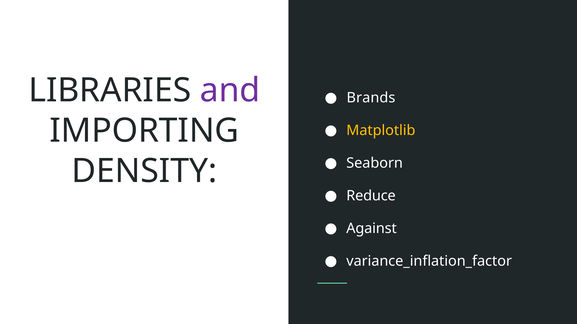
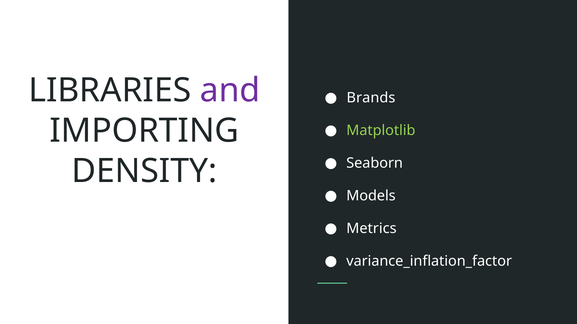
Matplotlib colour: yellow -> light green
Reduce: Reduce -> Models
Against: Against -> Metrics
